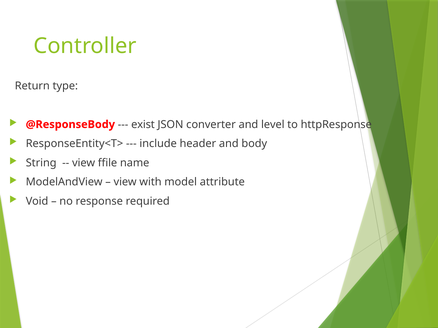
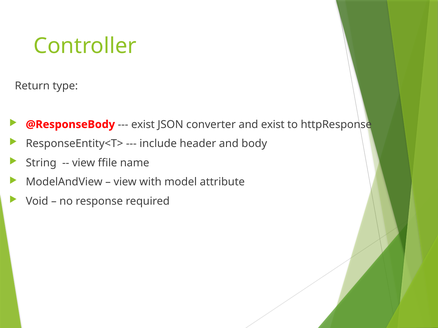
and level: level -> exist
